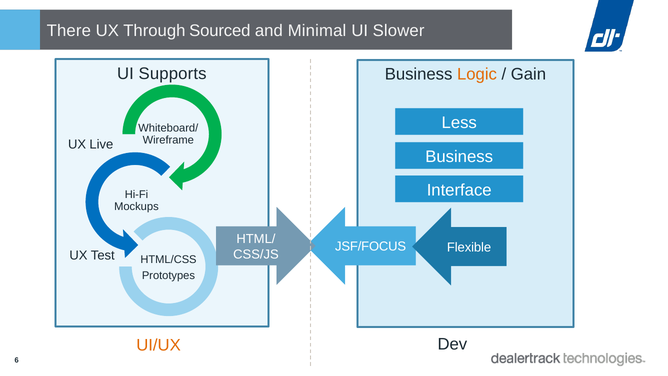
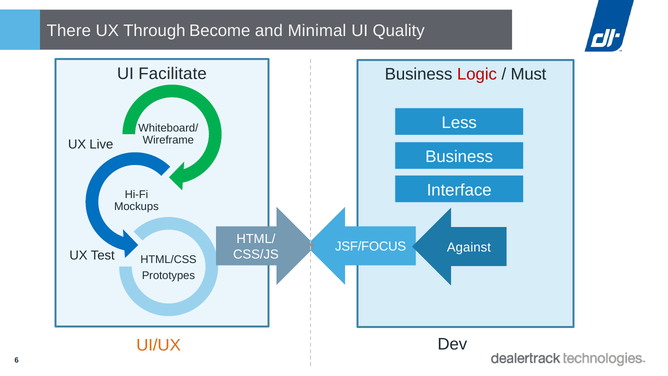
Sourced: Sourced -> Become
Slower: Slower -> Quality
Supports: Supports -> Facilitate
Logic colour: orange -> red
Gain: Gain -> Must
Flexible: Flexible -> Against
